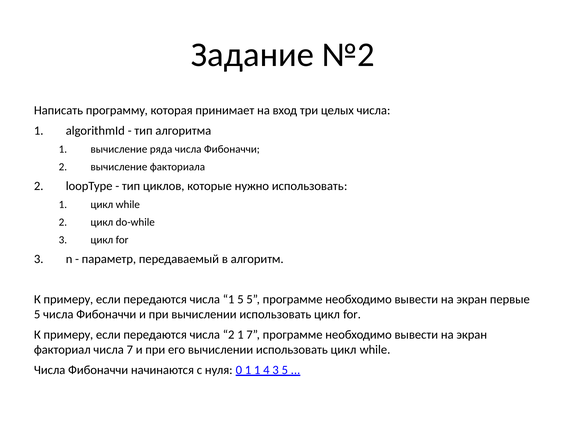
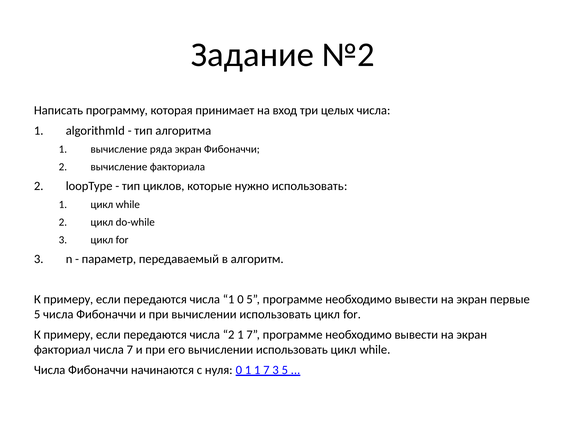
ряда числа: числа -> экран
1 5: 5 -> 0
1 1 4: 4 -> 7
